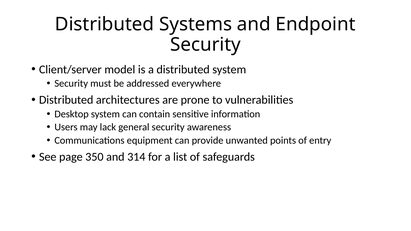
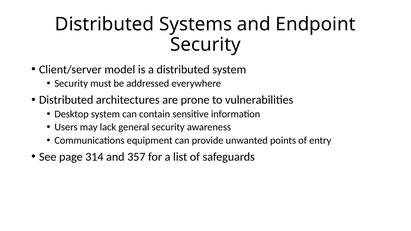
350: 350 -> 314
314: 314 -> 357
